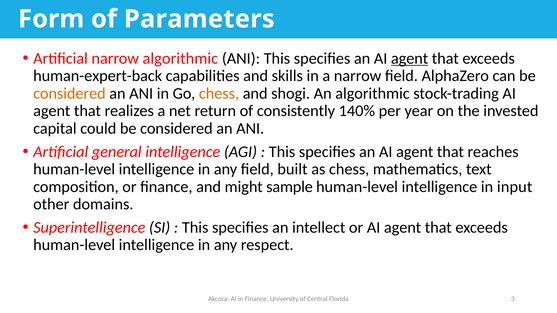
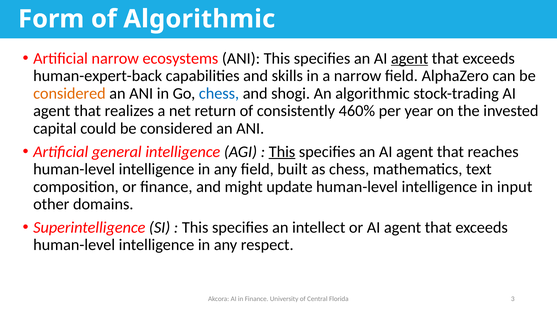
of Parameters: Parameters -> Algorithmic
narrow algorithmic: algorithmic -> ecosystems
chess at (219, 93) colour: orange -> blue
140%: 140% -> 460%
This at (282, 152) underline: none -> present
sample: sample -> update
